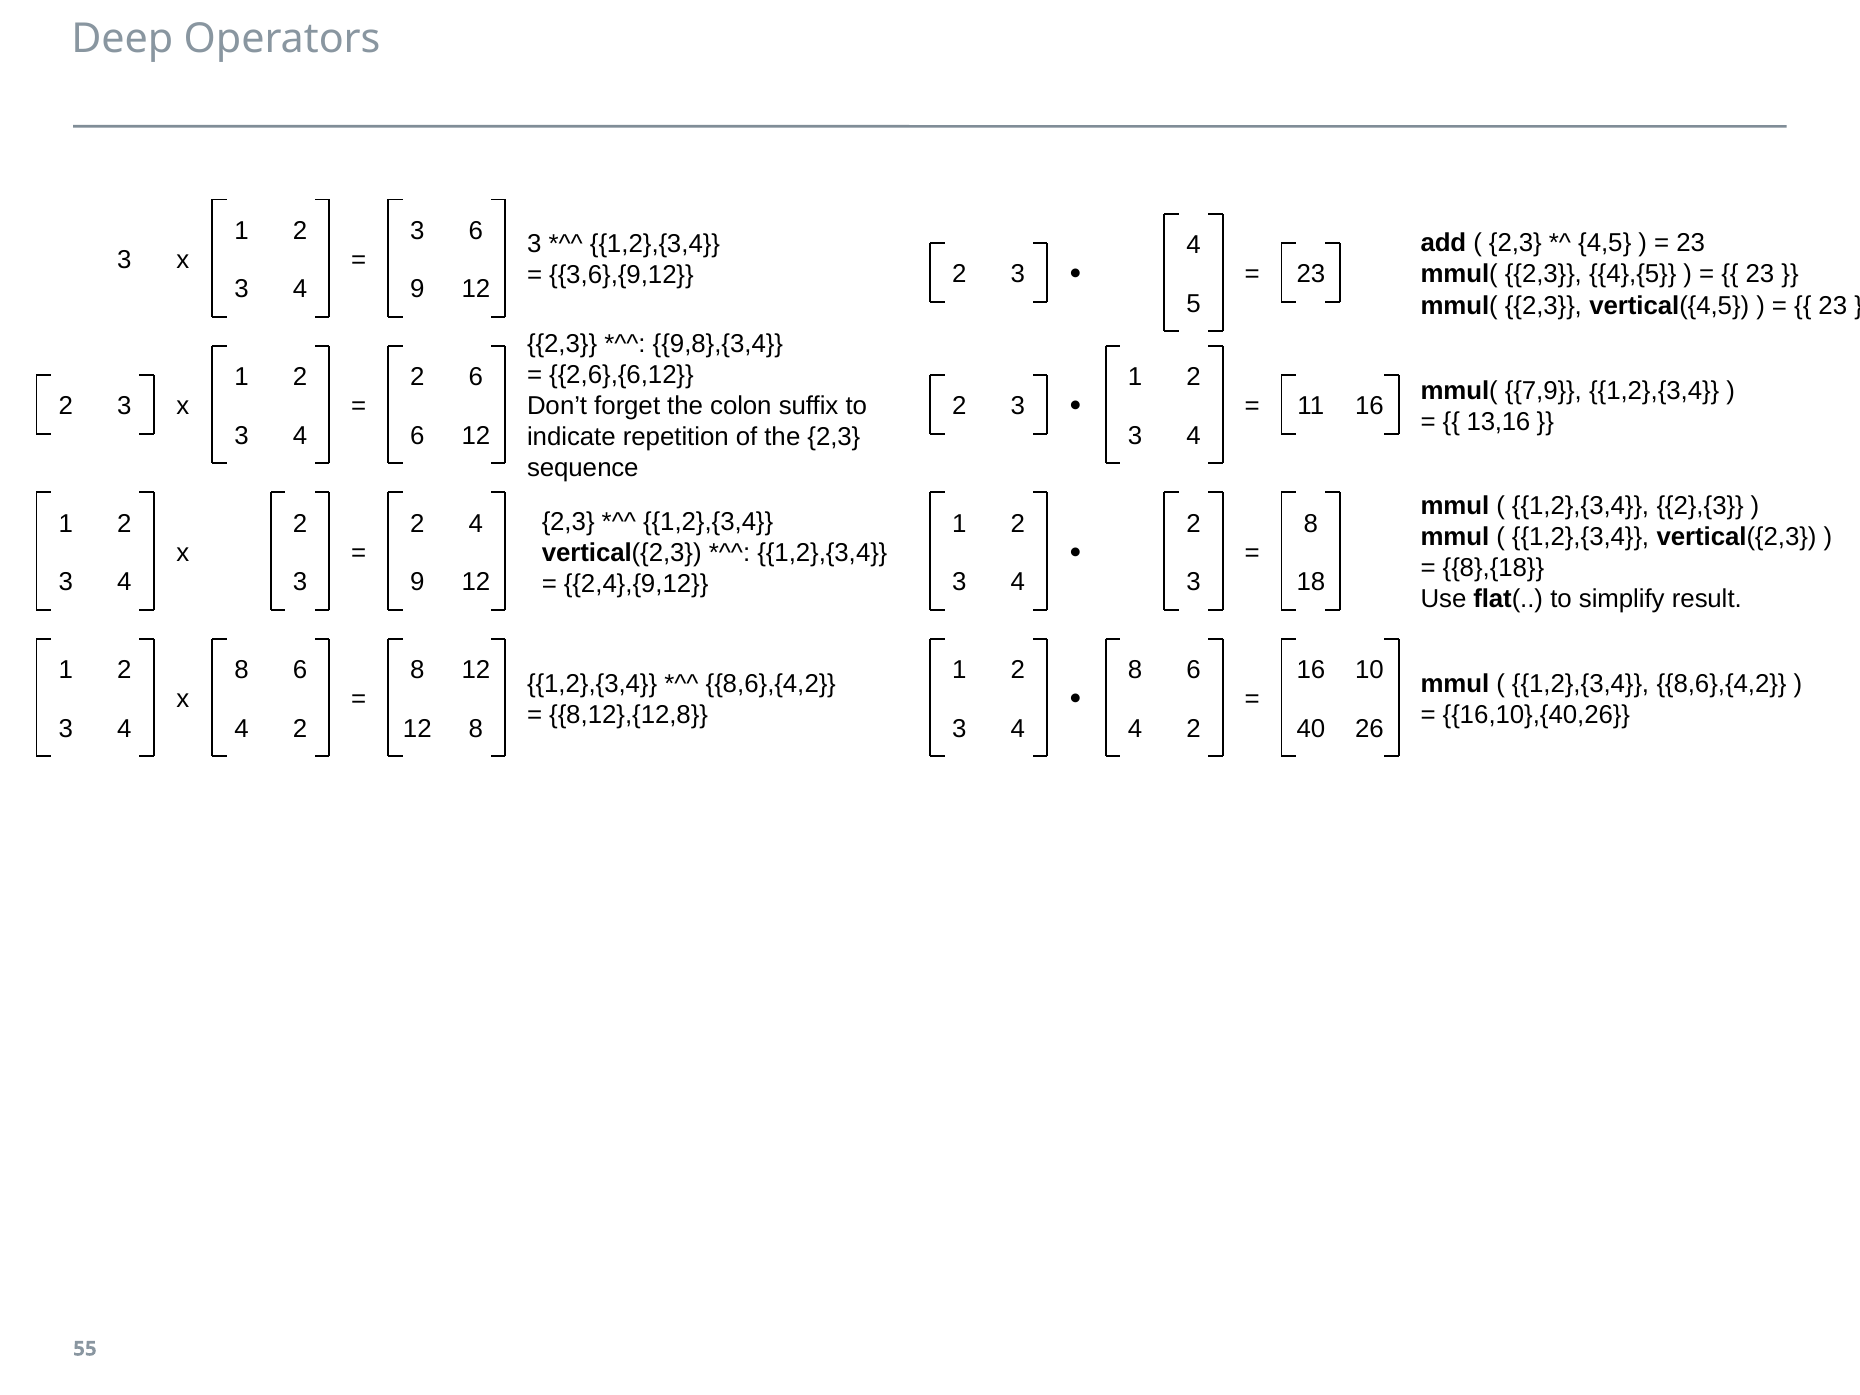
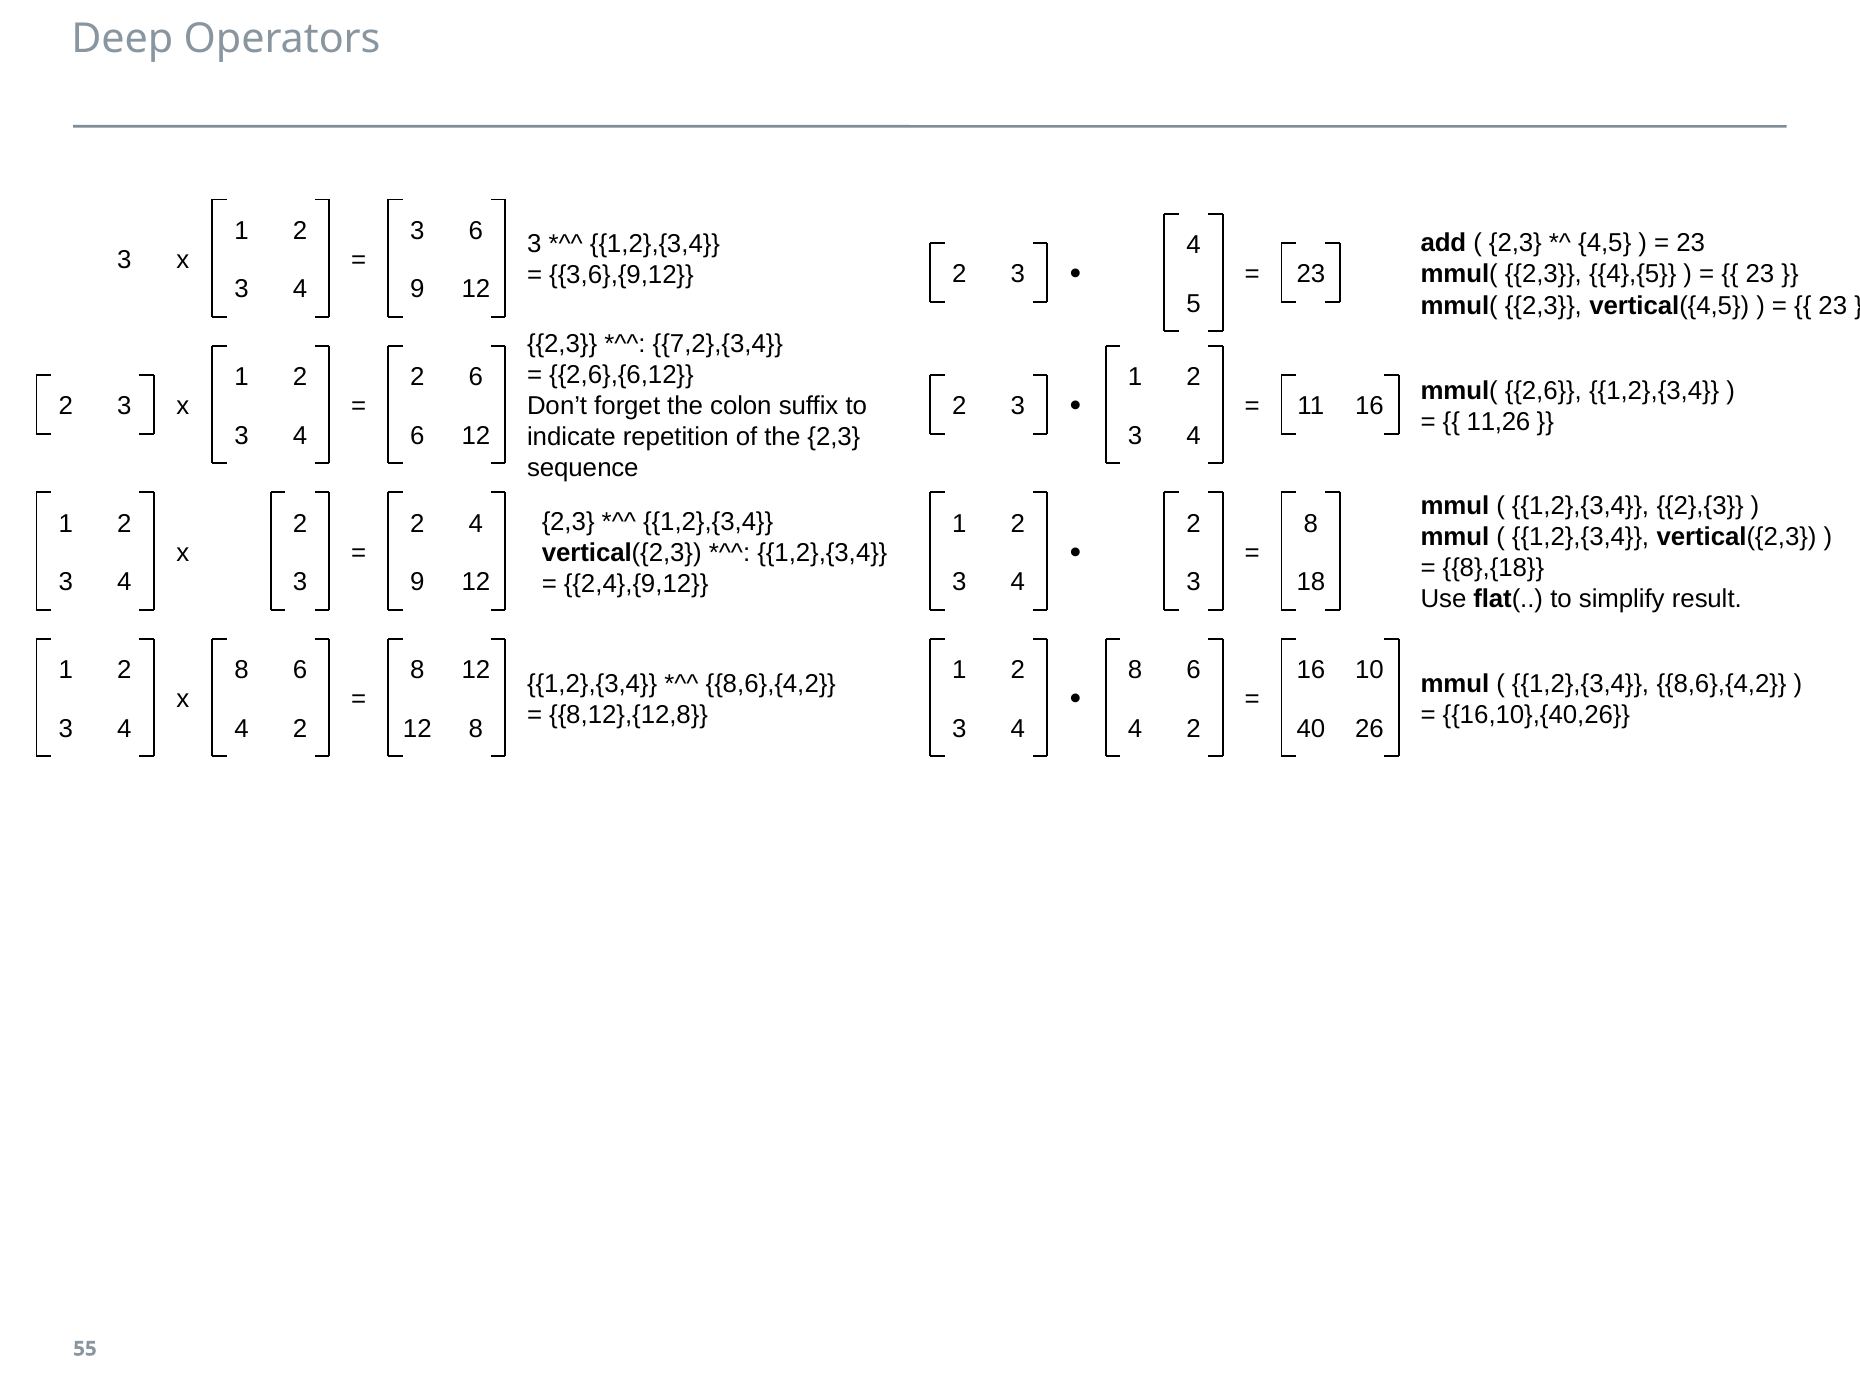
9,8},{3,4: 9,8},{3,4 -> 7,2},{3,4
7,9: 7,9 -> 2,6
13,16: 13,16 -> 11,26
